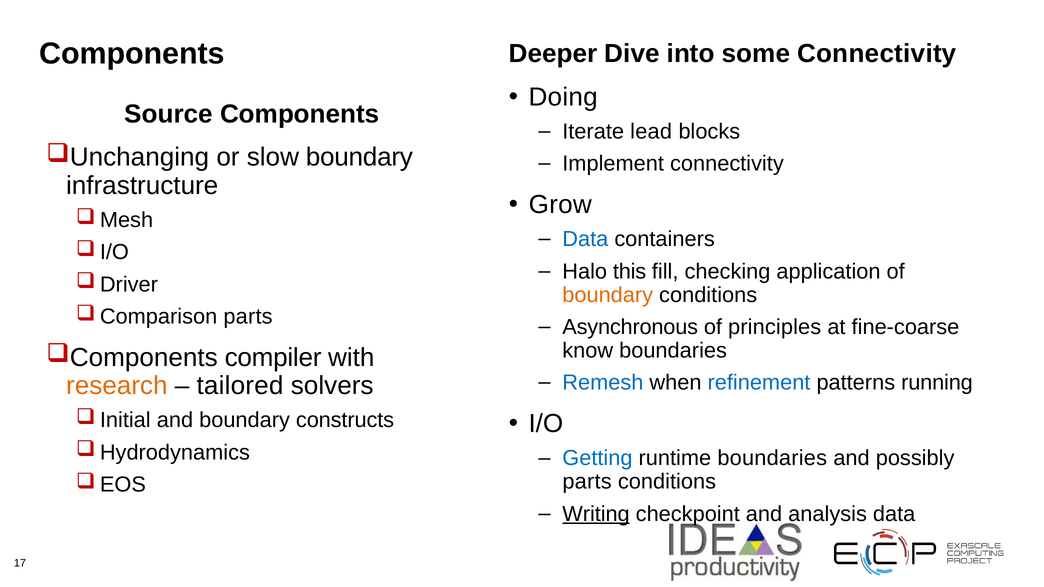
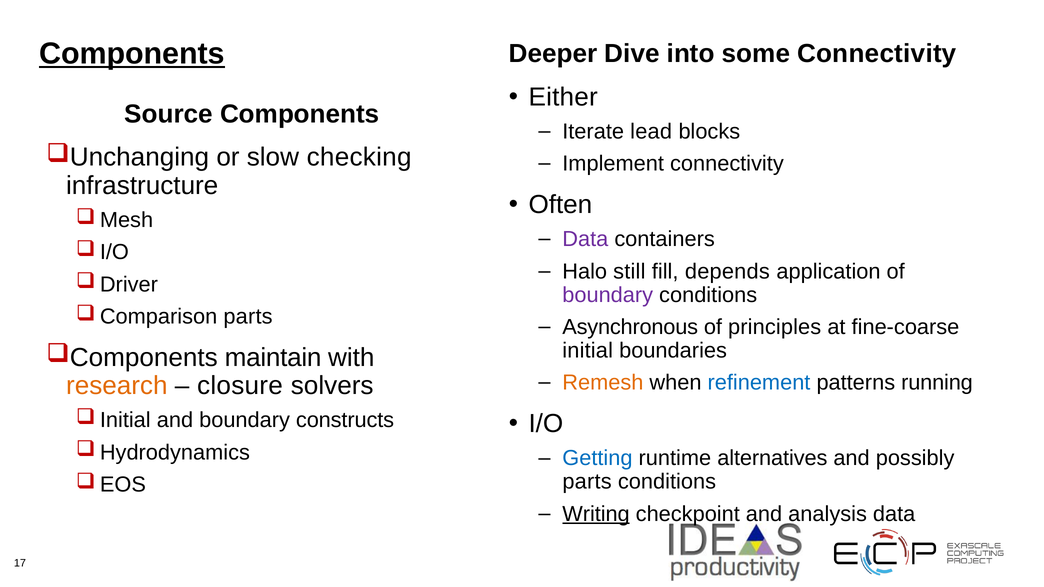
Components at (132, 54) underline: none -> present
Doing: Doing -> Either
slow boundary: boundary -> checking
Grow: Grow -> Often
Data at (585, 239) colour: blue -> purple
this: this -> still
checking: checking -> depends
boundary at (608, 295) colour: orange -> purple
know: know -> initial
compiler: compiler -> maintain
Remesh colour: blue -> orange
tailored: tailored -> closure
runtime boundaries: boundaries -> alternatives
